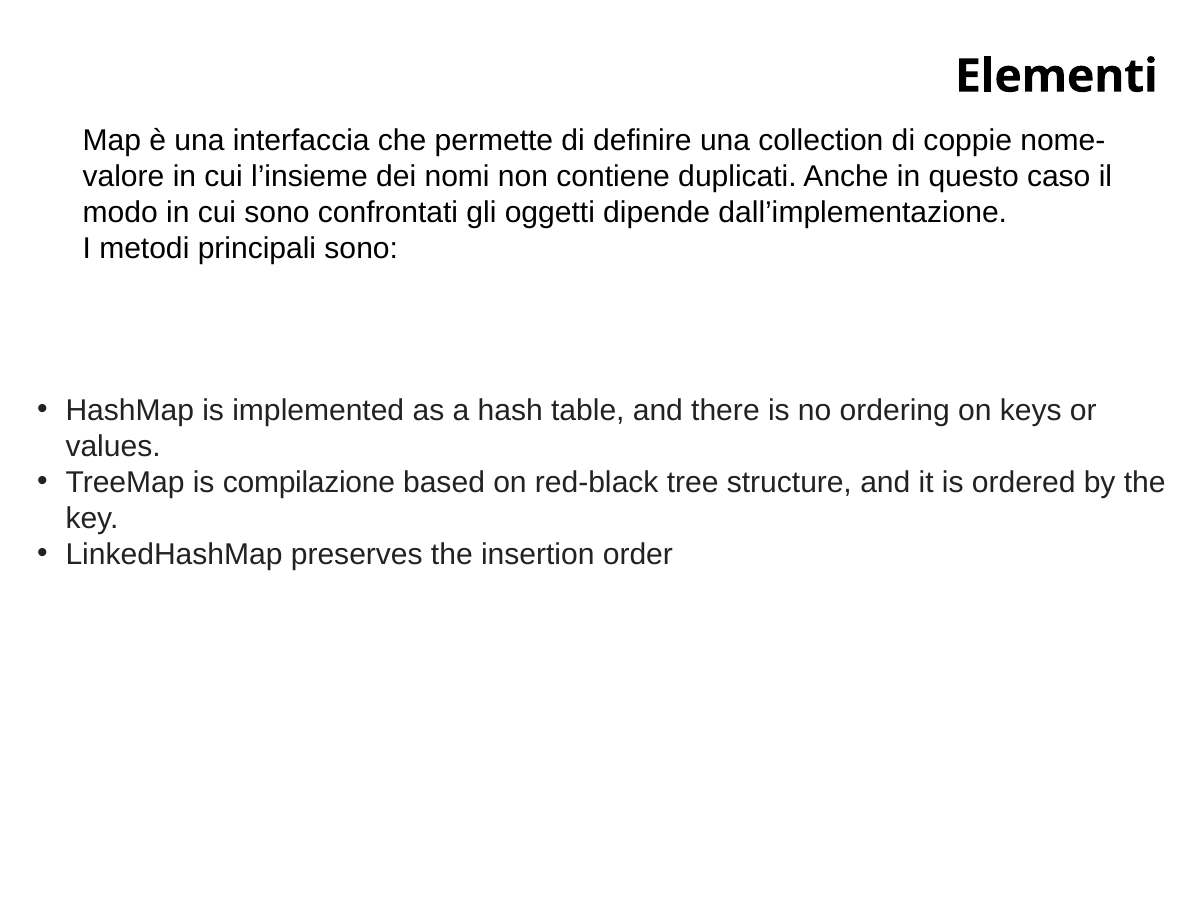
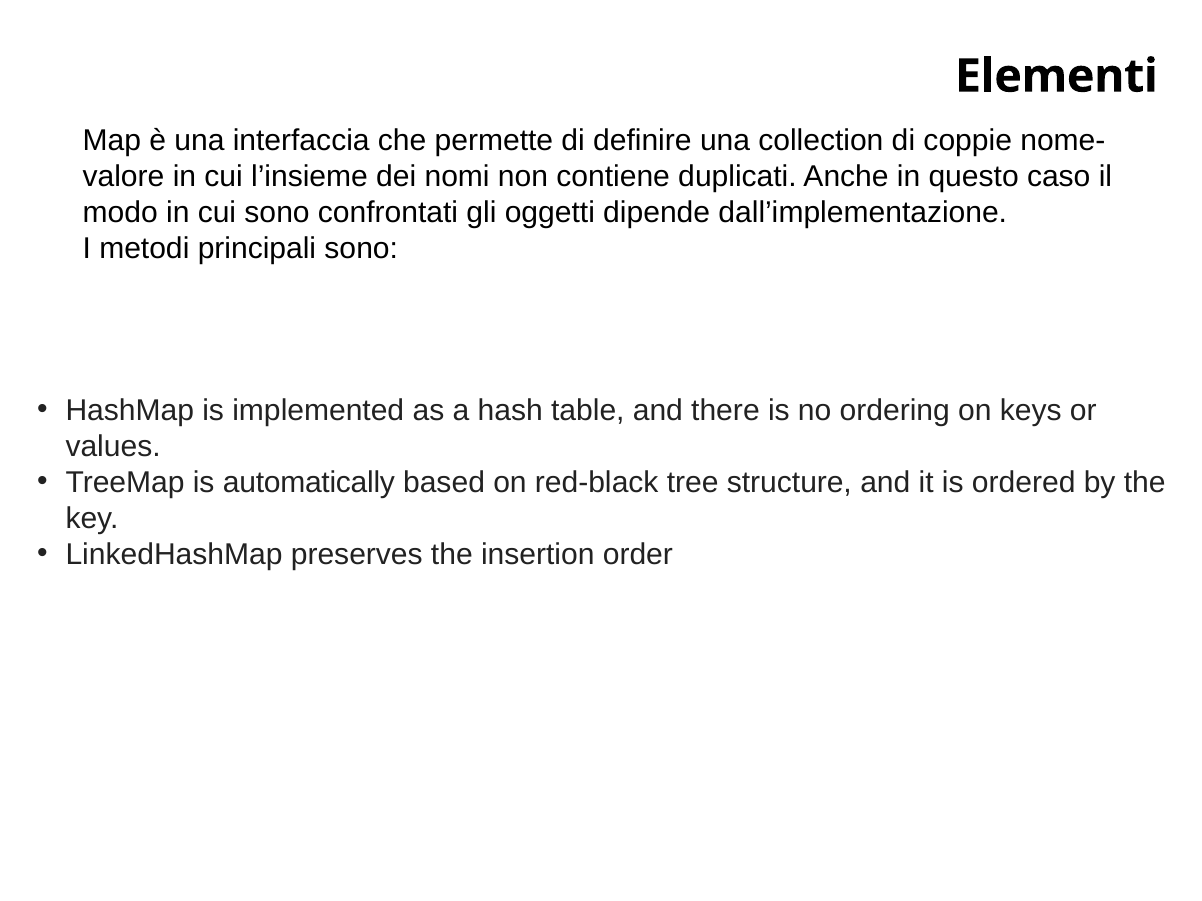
compilazione: compilazione -> automatically
